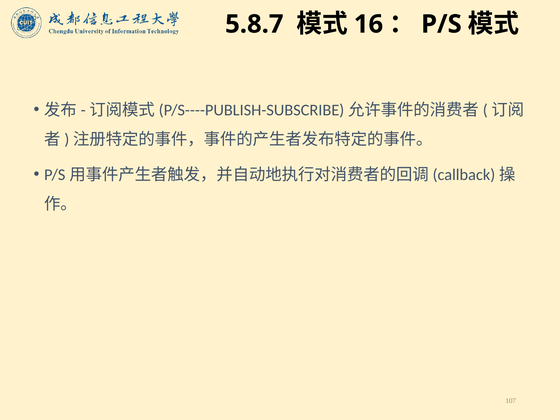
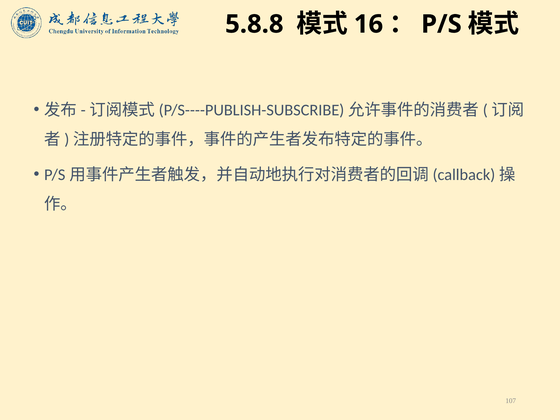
5.8.7: 5.8.7 -> 5.8.8
